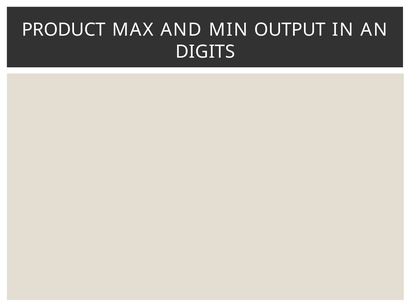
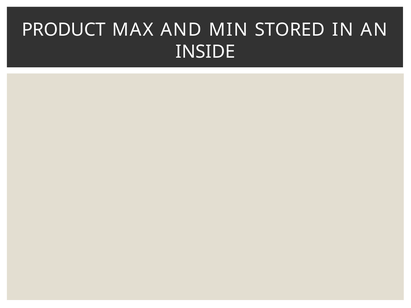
OUTPUT: OUTPUT -> STORED
DIGITS: DIGITS -> INSIDE
